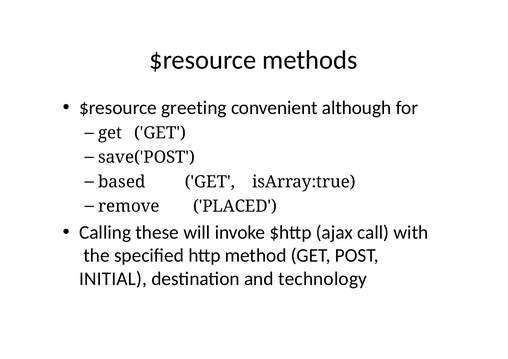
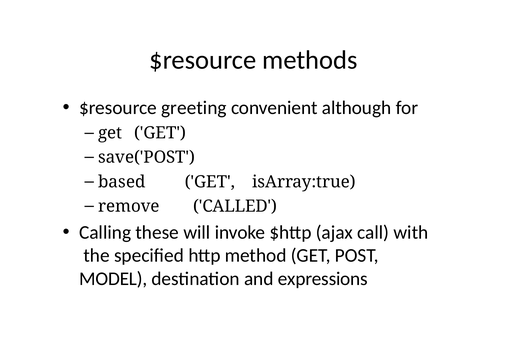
PLACED: PLACED -> CALLED
INITIAL: INITIAL -> MODEL
technology: technology -> expressions
